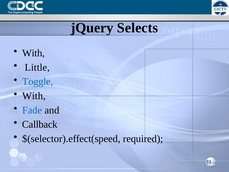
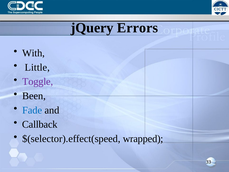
Selects: Selects -> Errors
Toggle colour: blue -> purple
With at (34, 96): With -> Been
required: required -> wrapped
